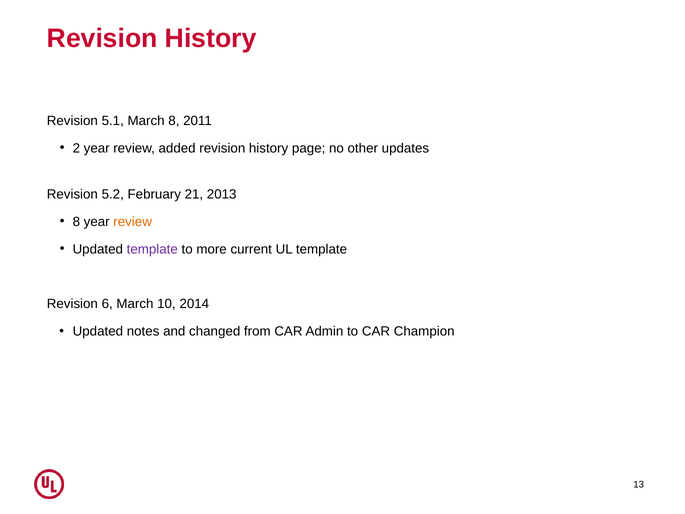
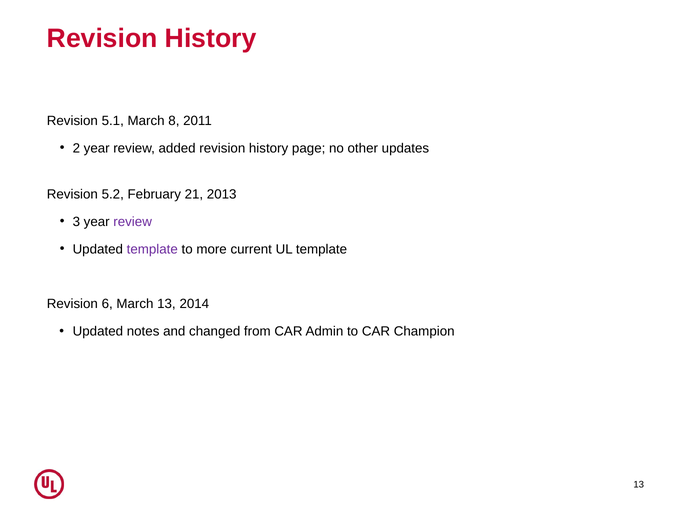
8 at (76, 222): 8 -> 3
review at (133, 222) colour: orange -> purple
March 10: 10 -> 13
